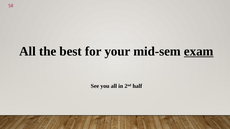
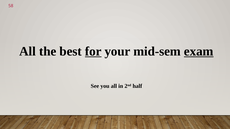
for underline: none -> present
